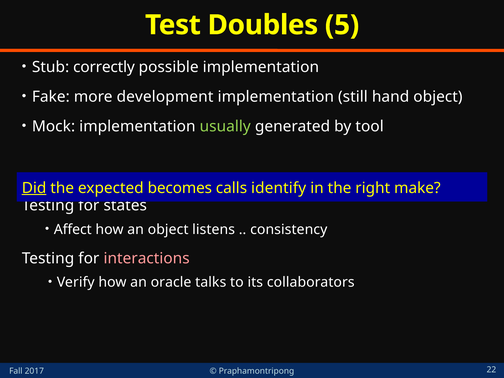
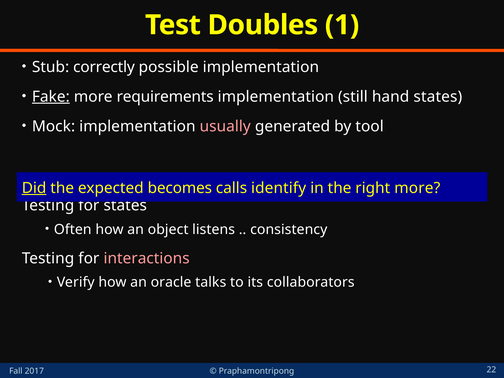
5: 5 -> 1
Fake underline: none -> present
development: development -> requirements
hand object: object -> states
usually colour: light green -> pink
right make: make -> more
Affect: Affect -> Often
